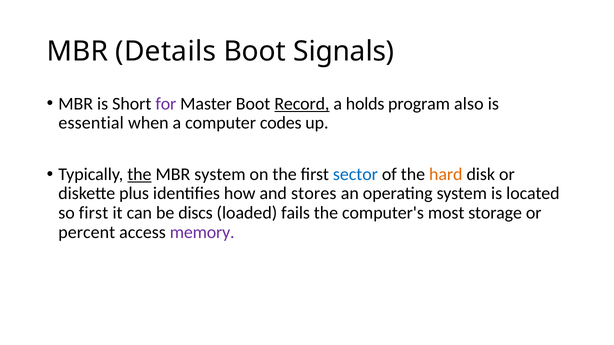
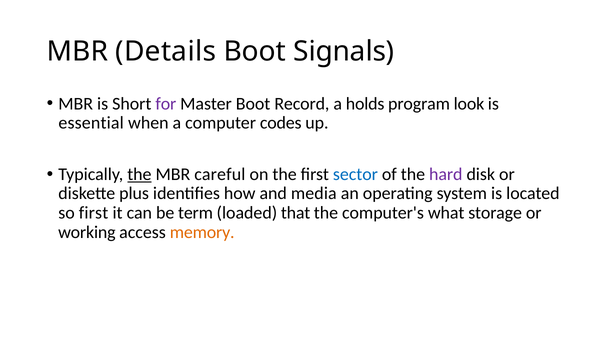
Record underline: present -> none
also: also -> look
MBR system: system -> careful
hard colour: orange -> purple
stores: stores -> media
discs: discs -> term
fails: fails -> that
most: most -> what
percent: percent -> working
memory colour: purple -> orange
